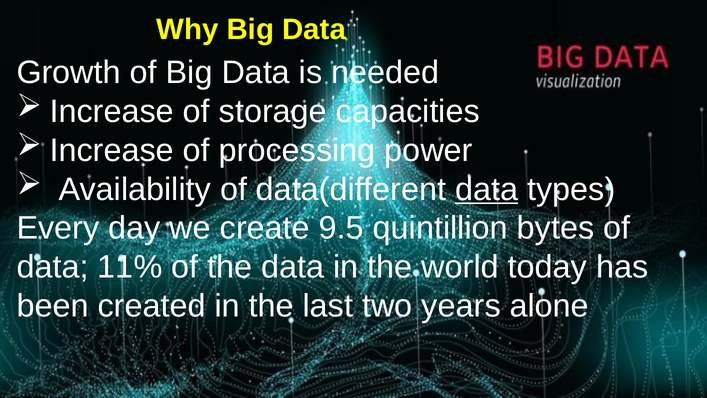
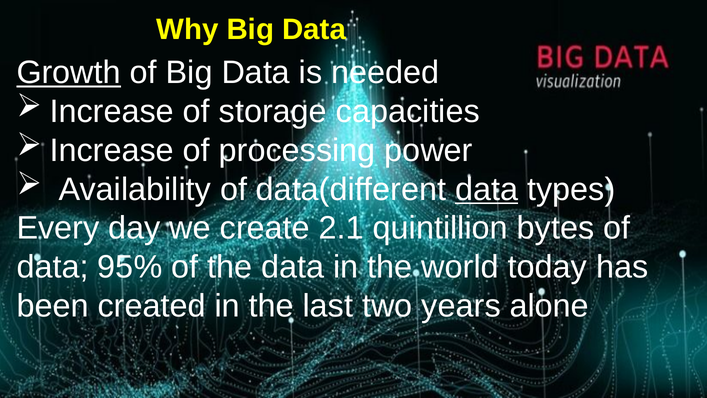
Growth underline: none -> present
9.5: 9.5 -> 2.1
11%: 11% -> 95%
